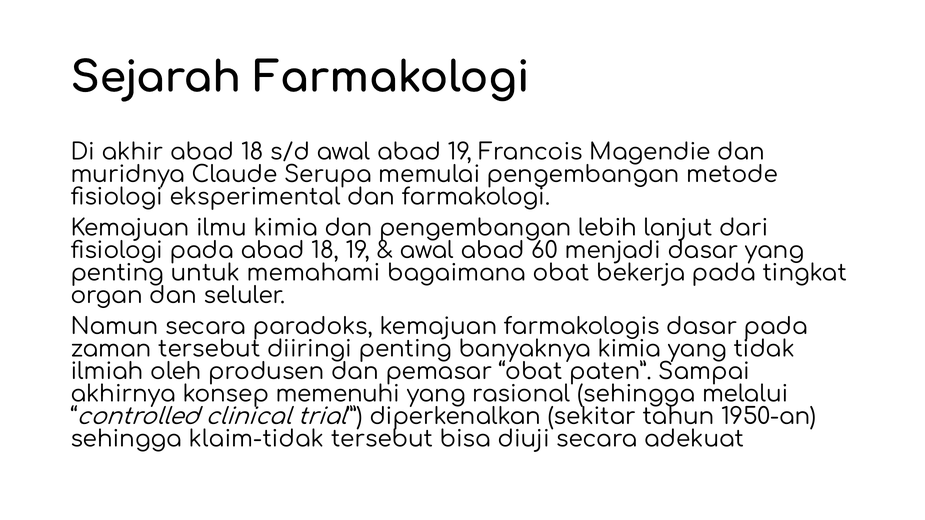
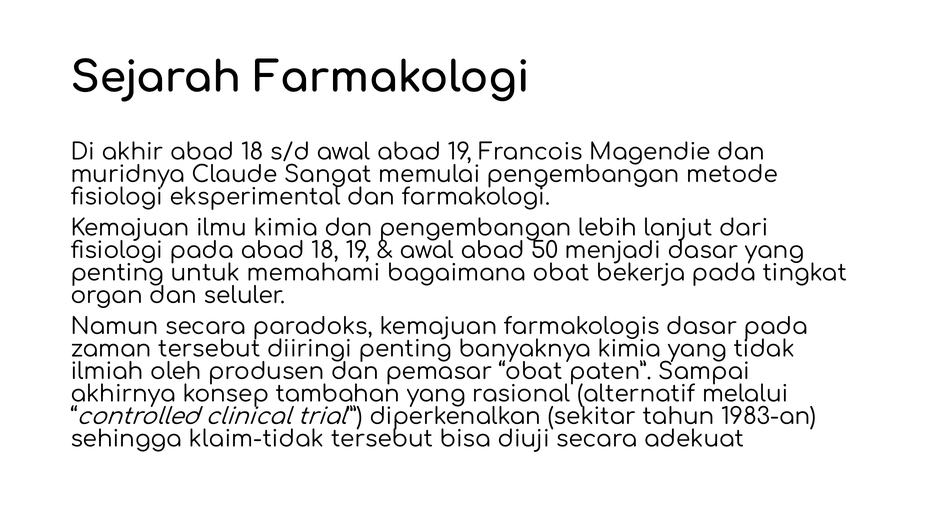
Serupa: Serupa -> Sangat
60: 60 -> 50
memenuhi: memenuhi -> tambahan
rasional sehingga: sehingga -> alternatif
1950-an: 1950-an -> 1983-an
